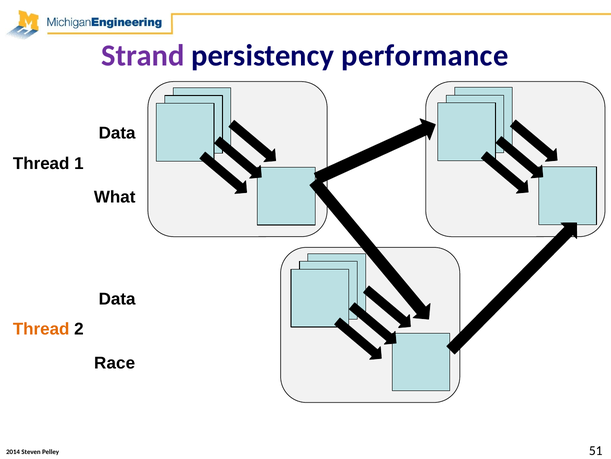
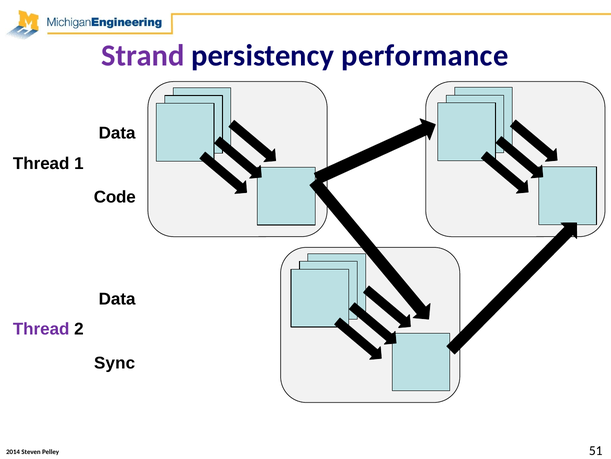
What: What -> Code
Thread at (41, 329) colour: orange -> purple
Race: Race -> Sync
